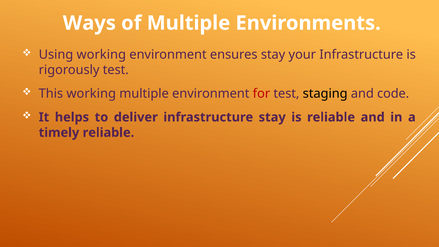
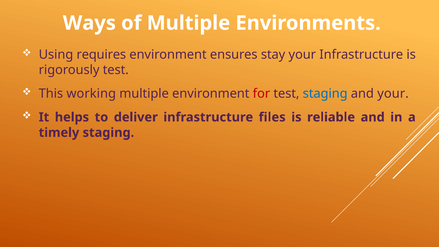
Using working: working -> requires
staging at (325, 94) colour: black -> blue
and code: code -> your
infrastructure stay: stay -> files
timely reliable: reliable -> staging
